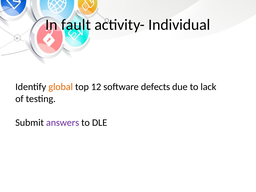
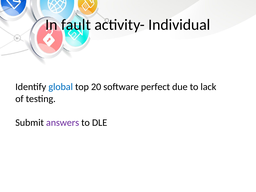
global colour: orange -> blue
12: 12 -> 20
defects: defects -> perfect
